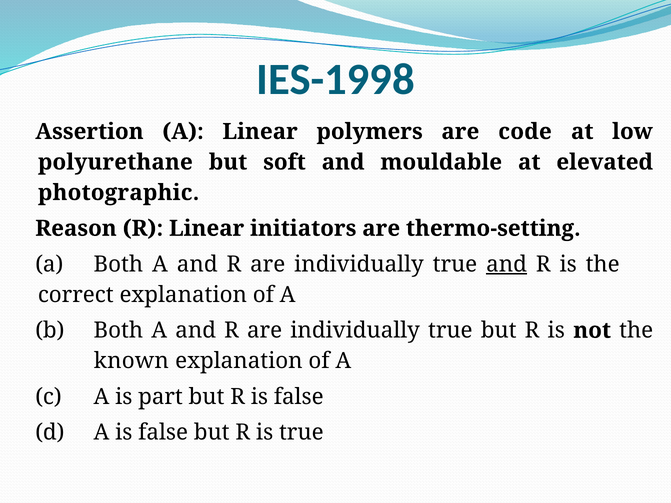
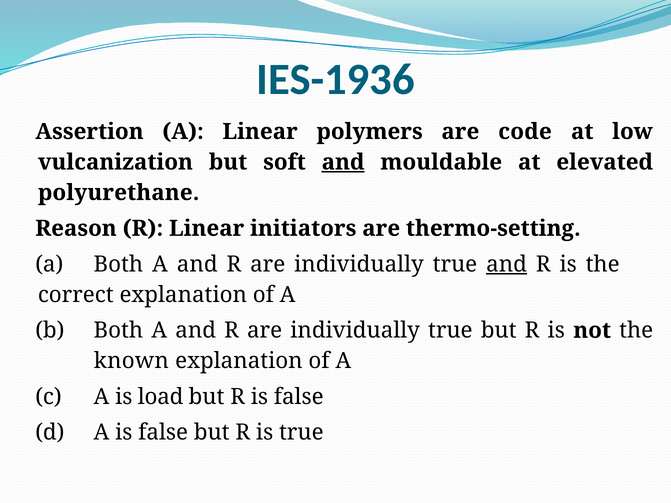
IES-1998: IES-1998 -> IES-1936
polyurethane: polyurethane -> vulcanization
and at (343, 162) underline: none -> present
photographic: photographic -> polyurethane
part: part -> load
